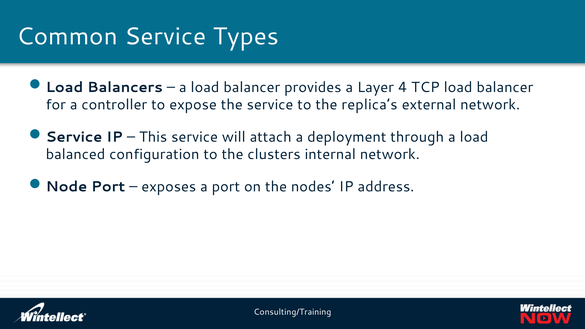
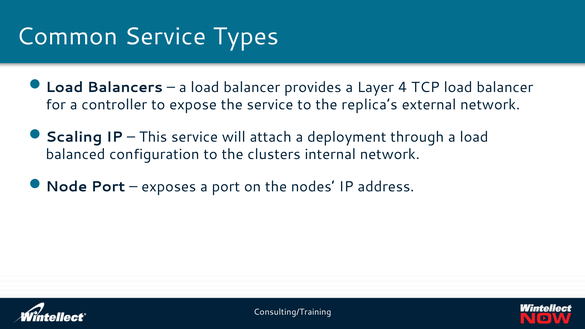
Service at (74, 137): Service -> Scaling
